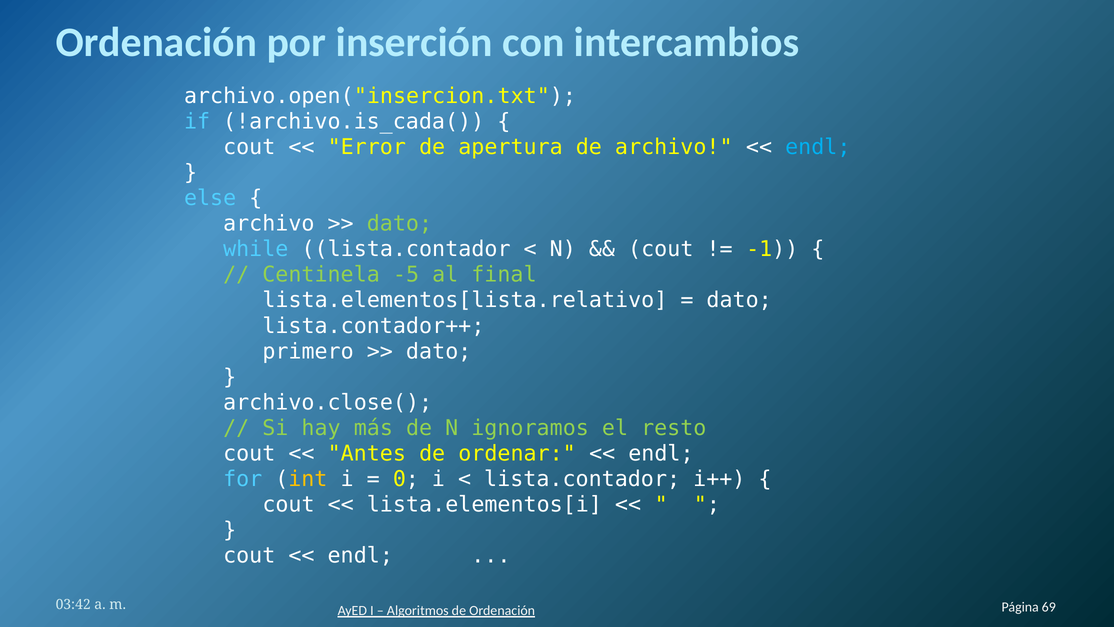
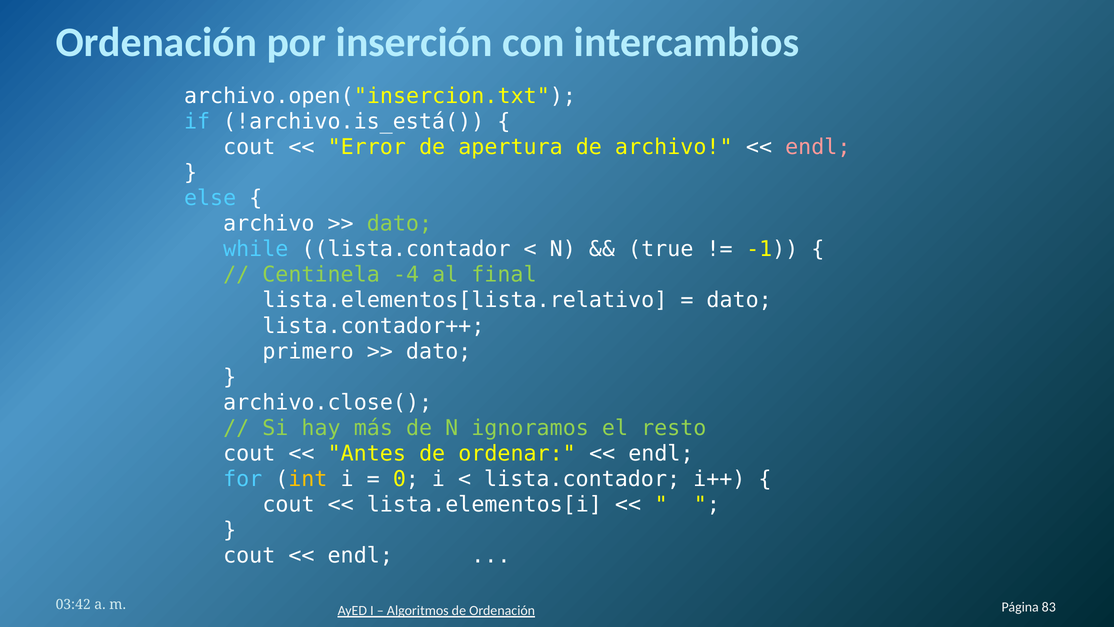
!archivo.is_cada(: !archivo.is_cada( -> !archivo.is_está(
endl at (818, 147) colour: light blue -> pink
cout at (661, 249): cout -> true
-5: -5 -> -4
69: 69 -> 83
